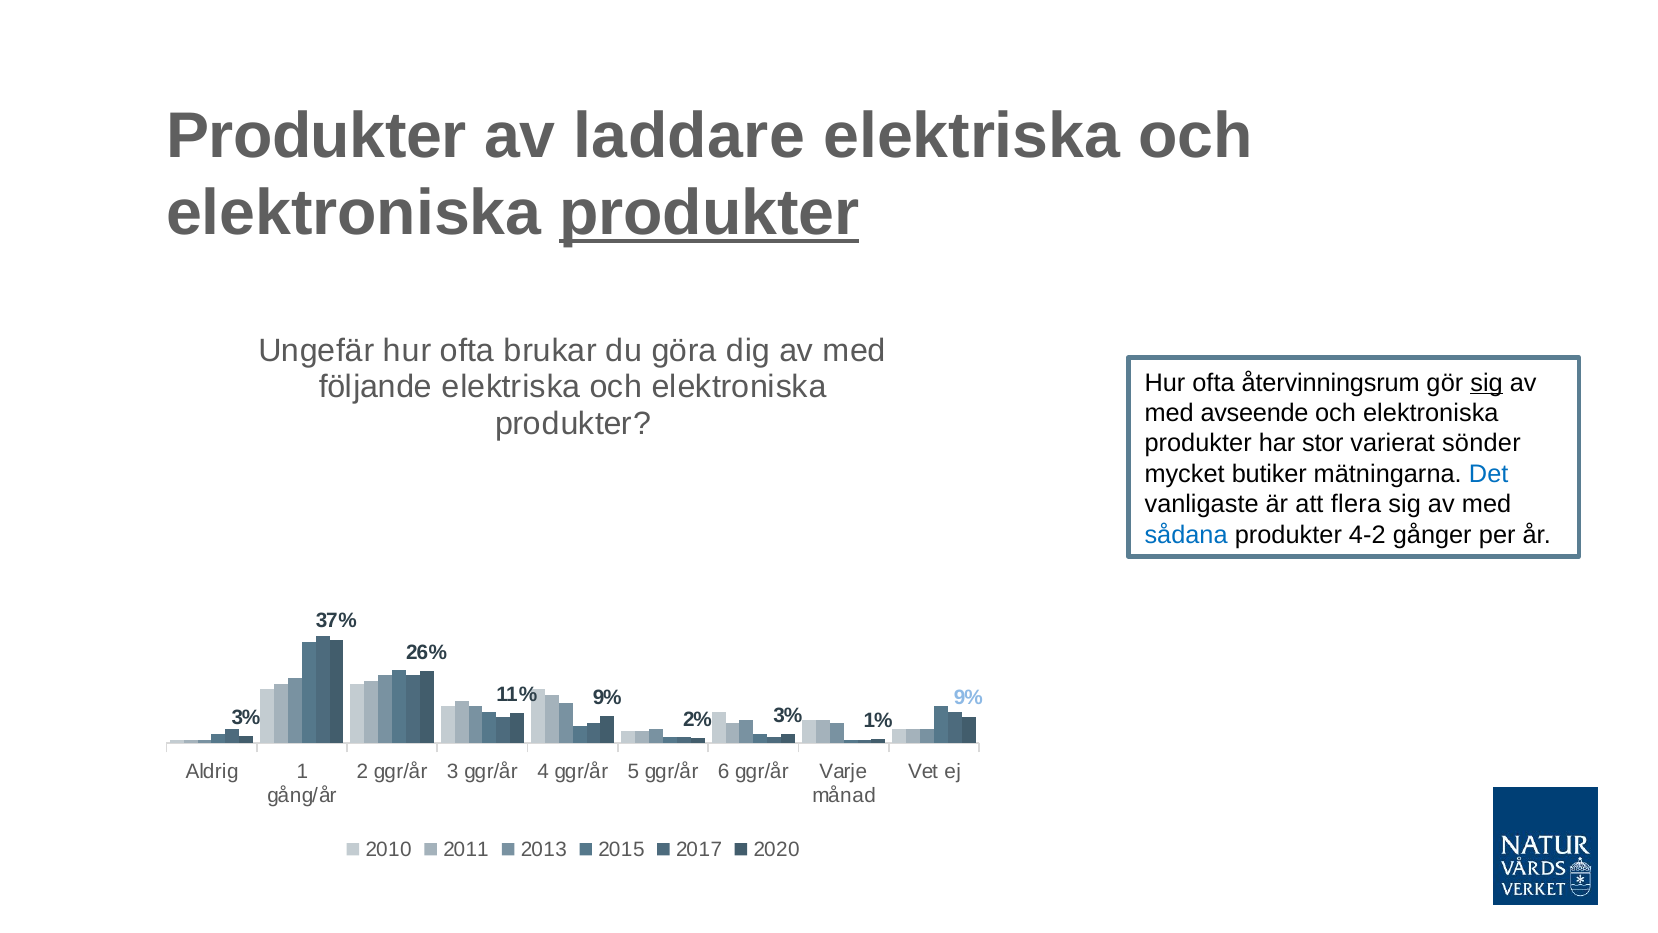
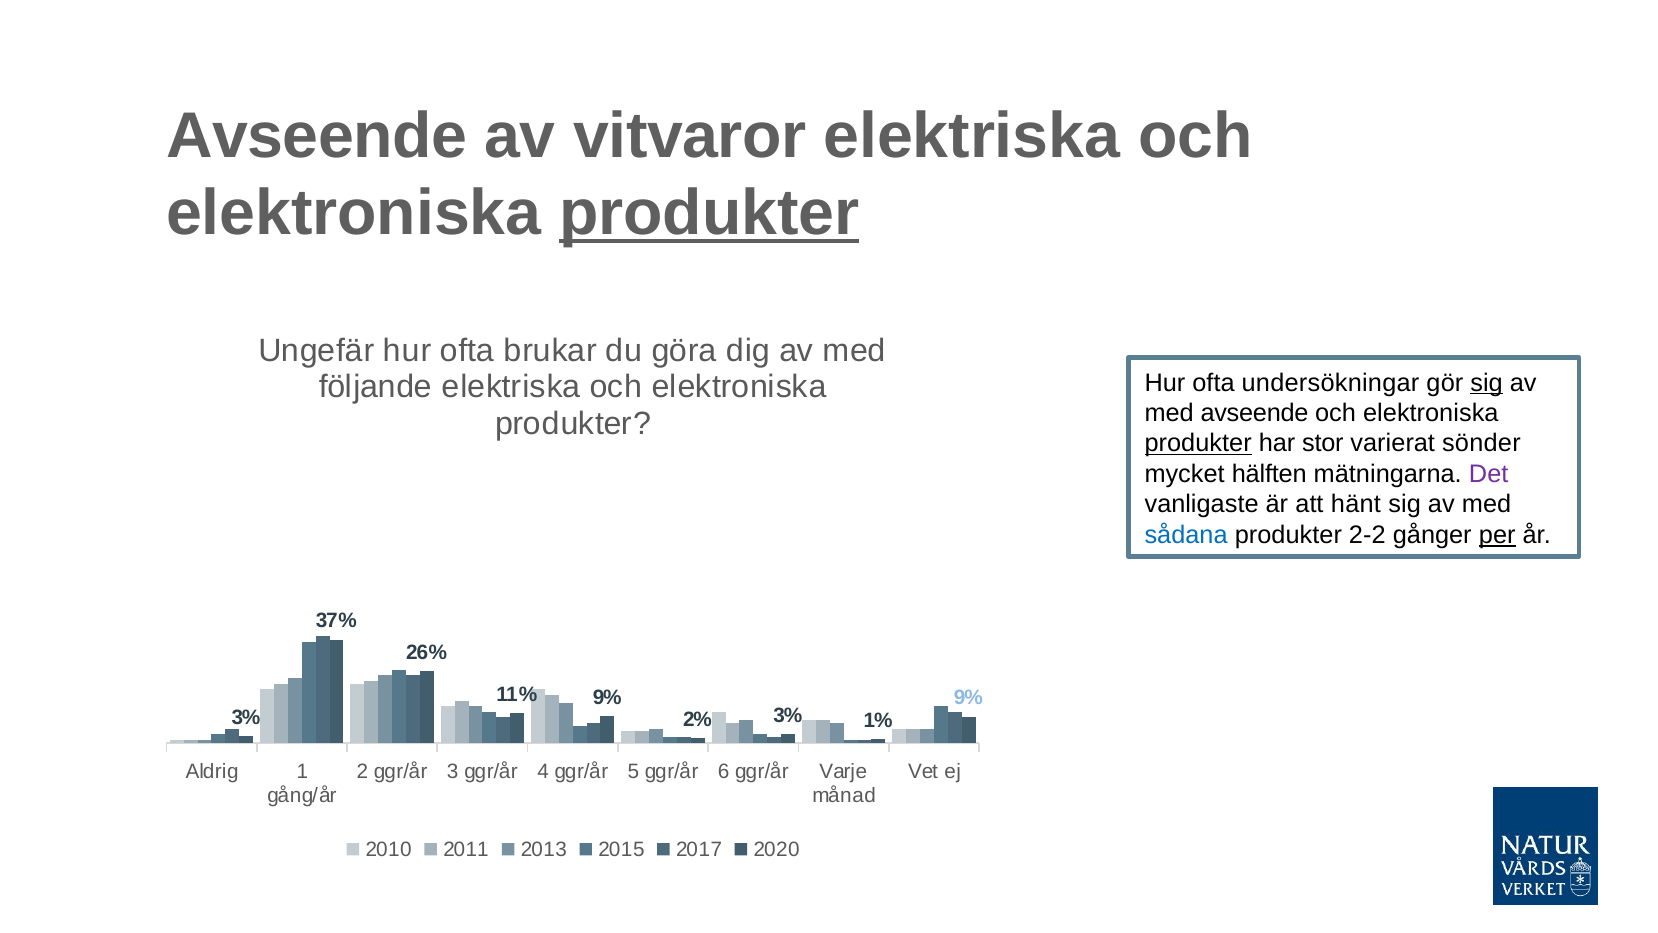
Produkter at (316, 136): Produkter -> Avseende
laddare: laddare -> vitvaror
återvinningsrum: återvinningsrum -> undersökningar
produkter at (1198, 443) underline: none -> present
butiker: butiker -> hälften
Det colour: blue -> purple
flera: flera -> hänt
4-2: 4-2 -> 2-2
per underline: none -> present
